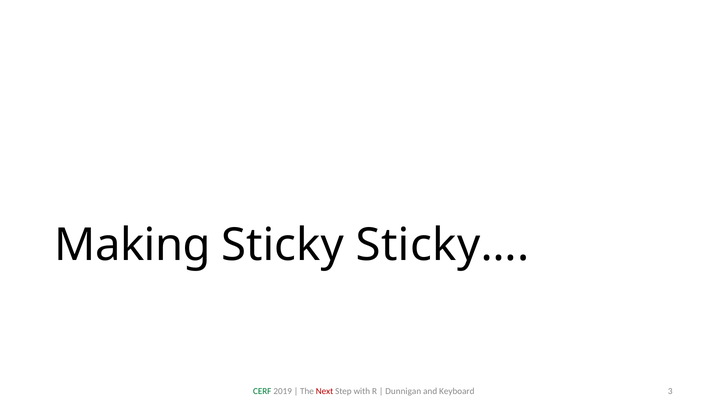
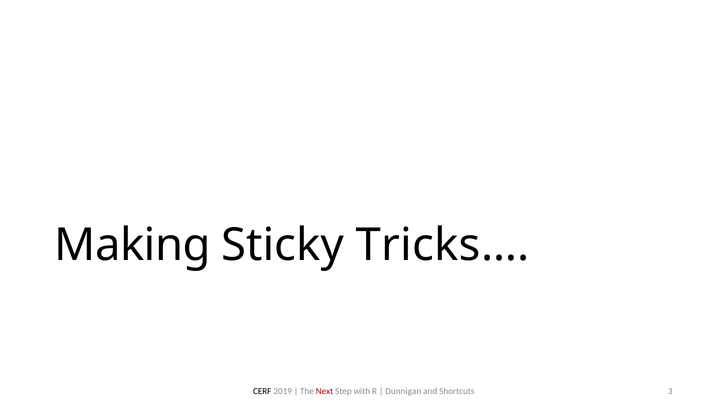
Sticky…: Sticky… -> Tricks…
CERF colour: green -> black
Keyboard: Keyboard -> Shortcuts
